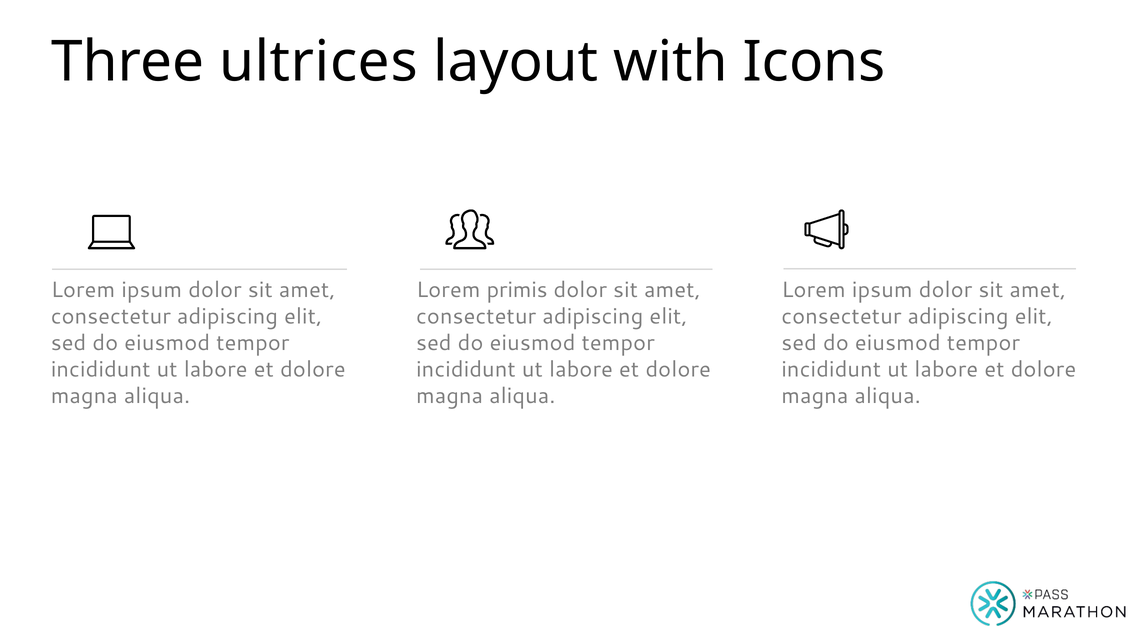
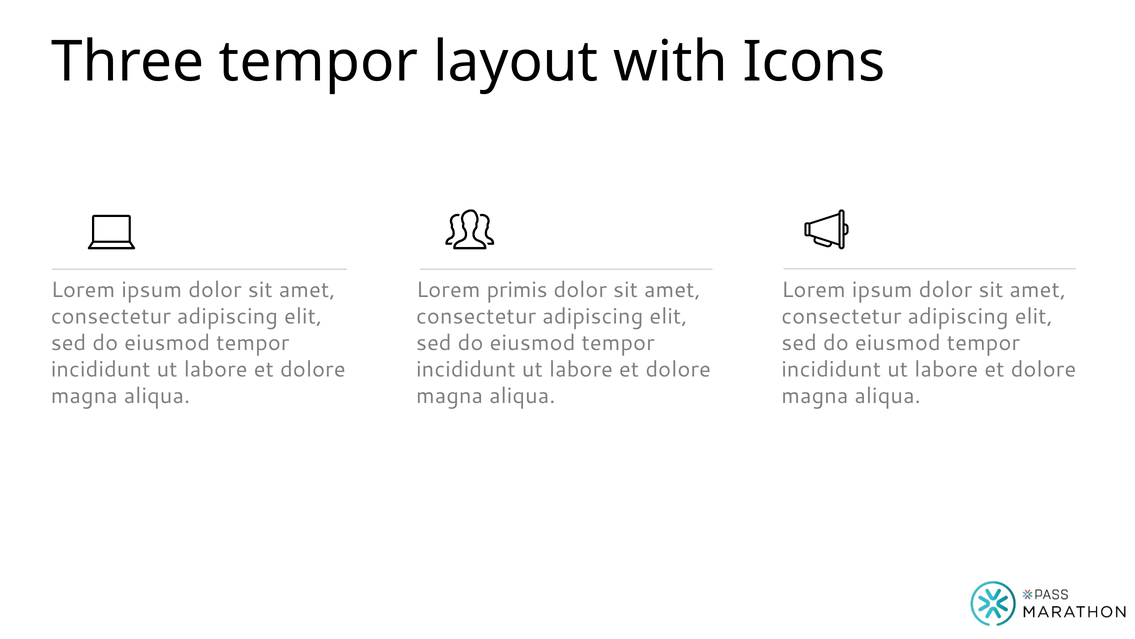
Three ultrices: ultrices -> tempor
